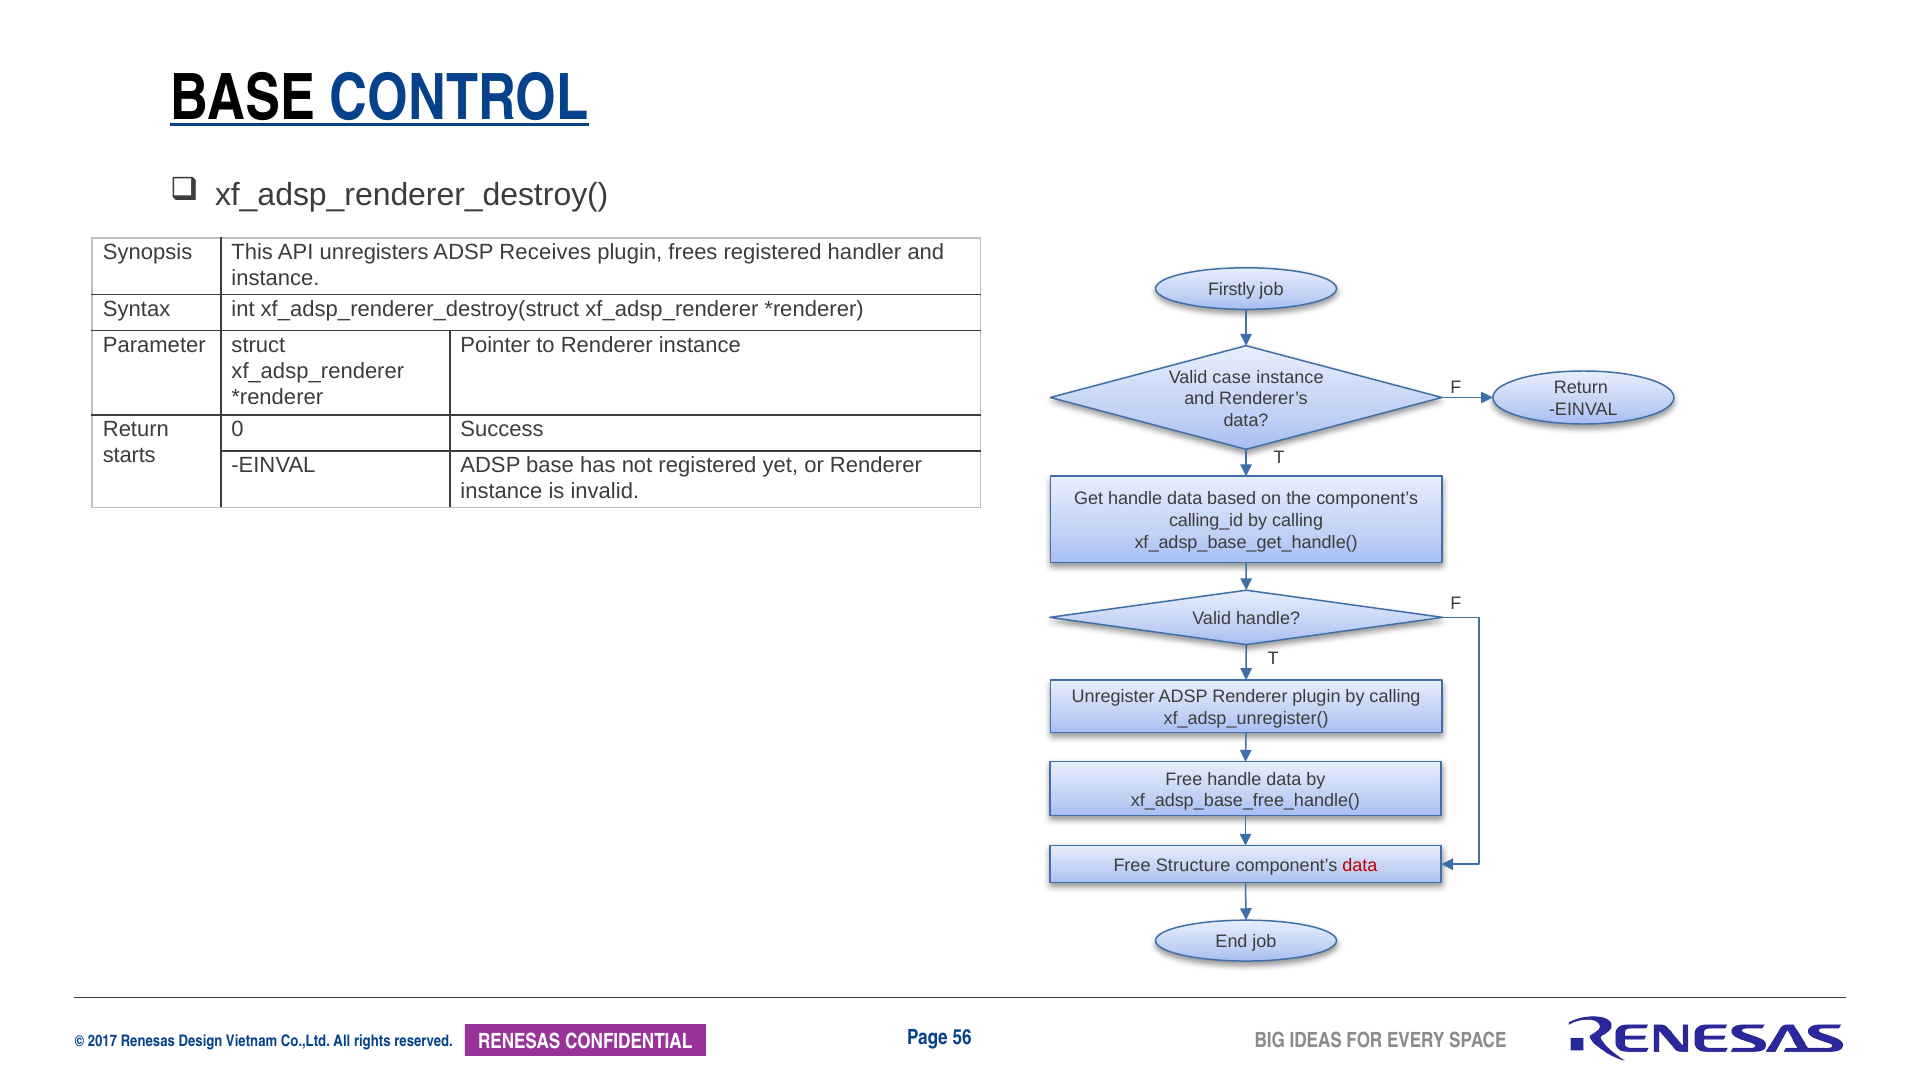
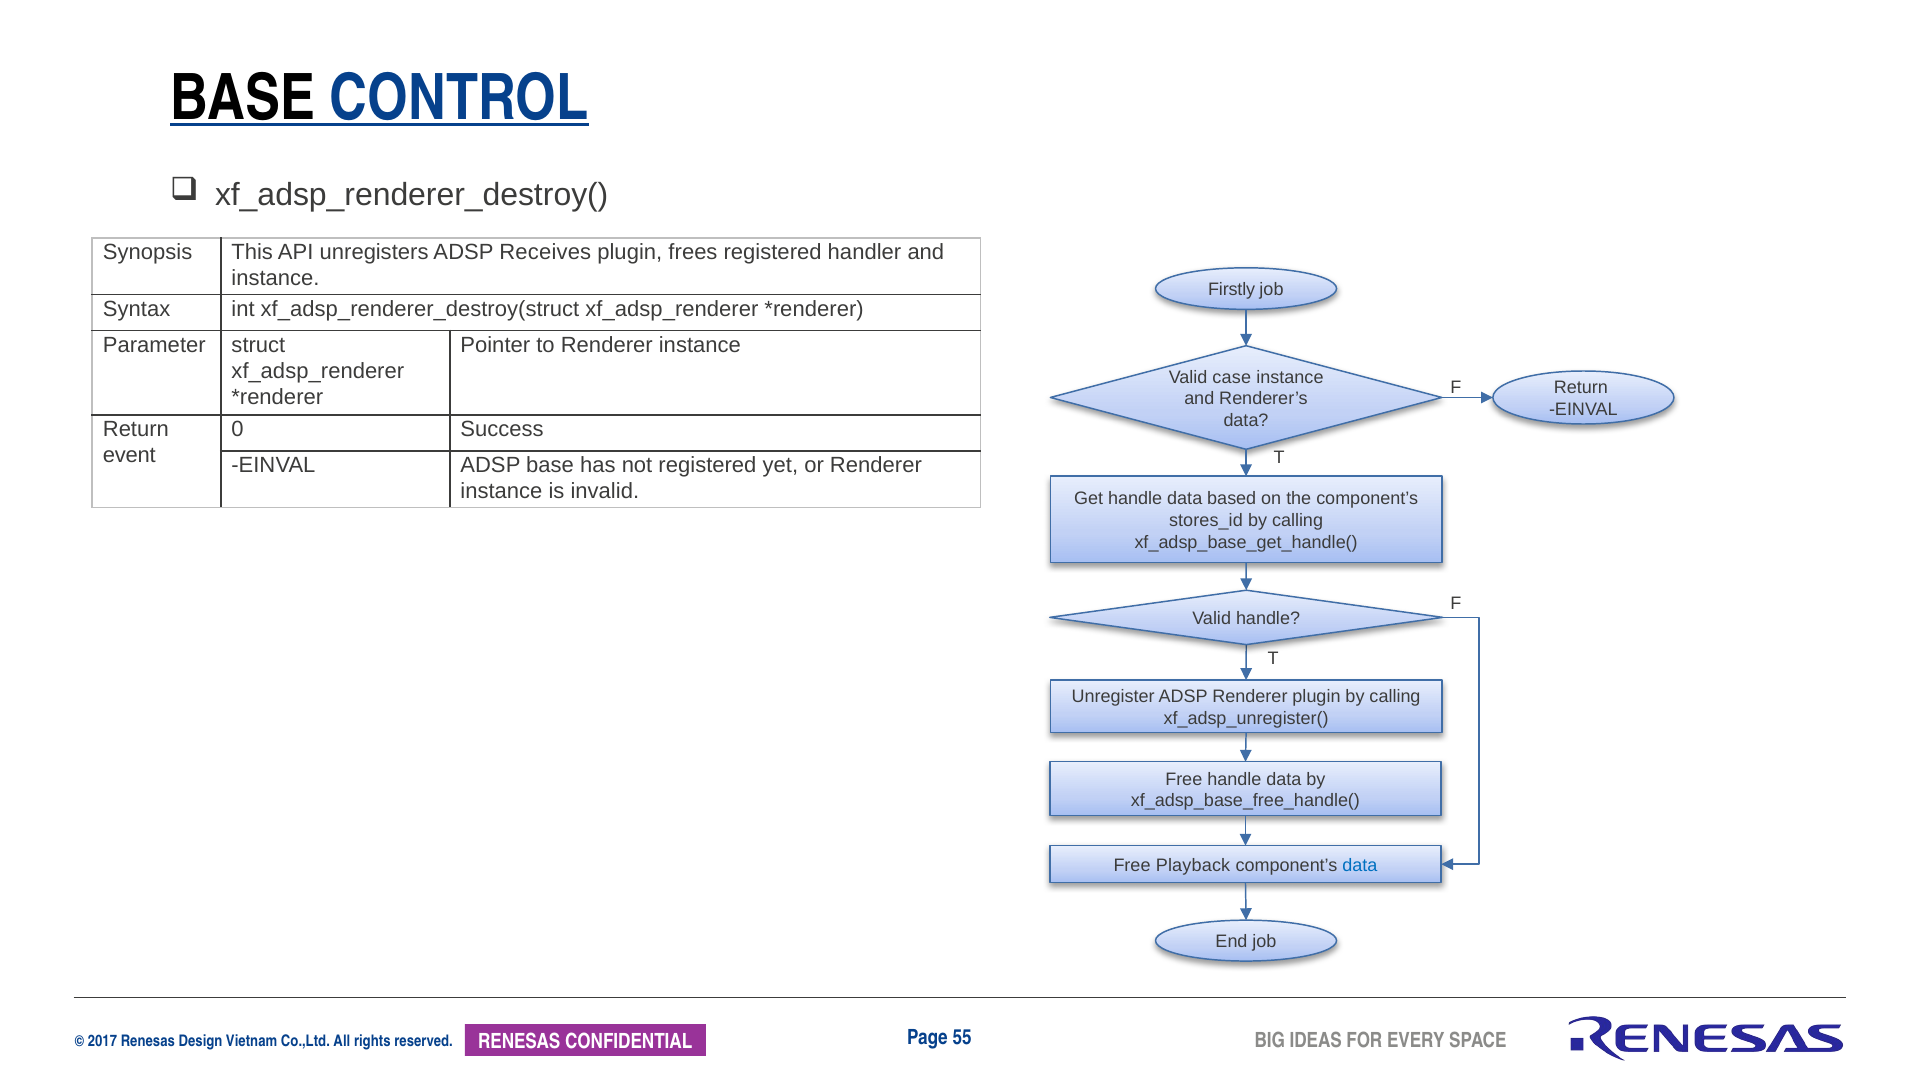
starts: starts -> event
calling_id: calling_id -> stores_id
Structure: Structure -> Playback
data at (1360, 865) colour: red -> blue
56: 56 -> 55
